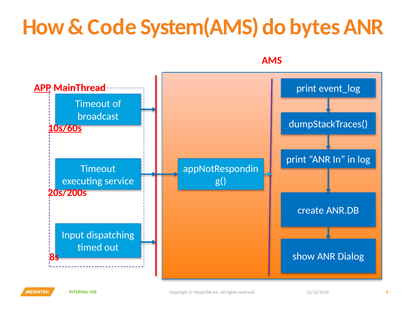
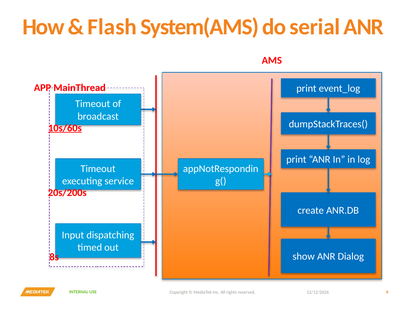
Code: Code -> Flash
bytes: bytes -> serial
APP underline: present -> none
